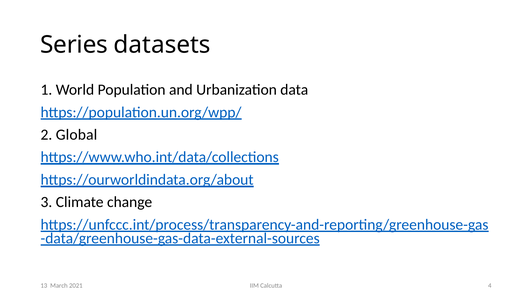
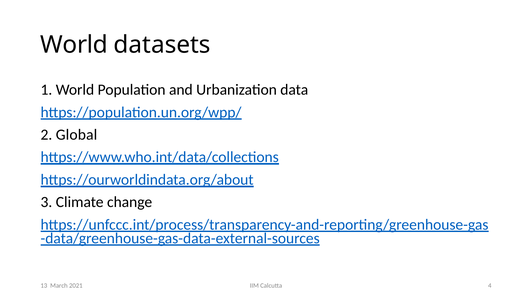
Series at (74, 45): Series -> World
